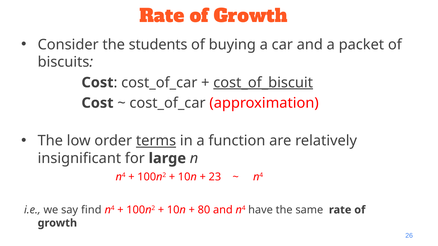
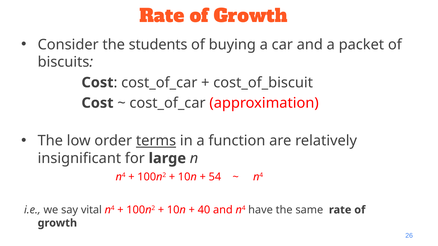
cost_of_biscuit underline: present -> none
23: 23 -> 54
find: find -> vital
80: 80 -> 40
